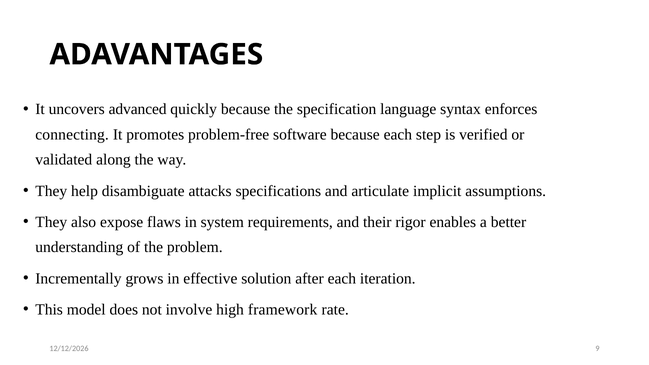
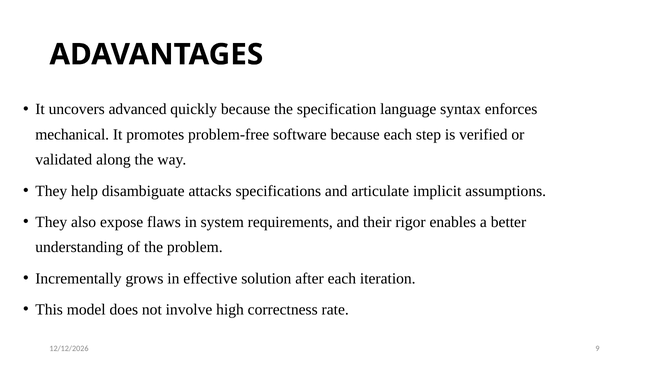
connecting: connecting -> mechanical
framework: framework -> correctness
